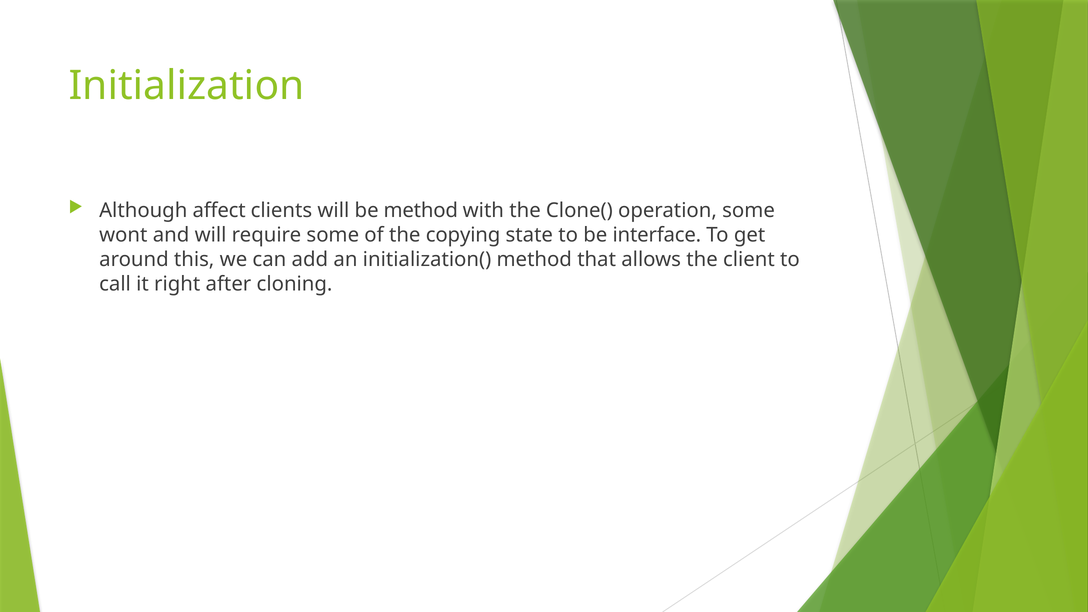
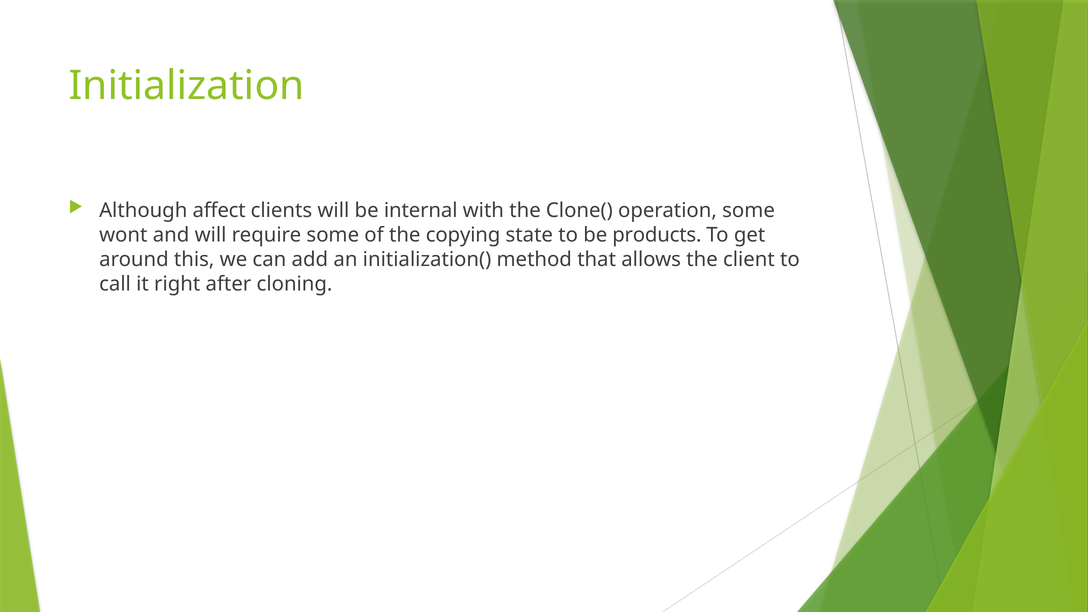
be method: method -> internal
interface: interface -> products
